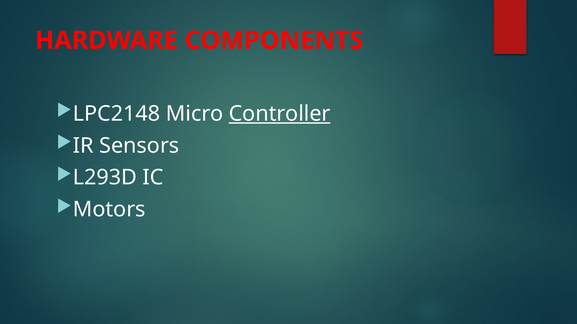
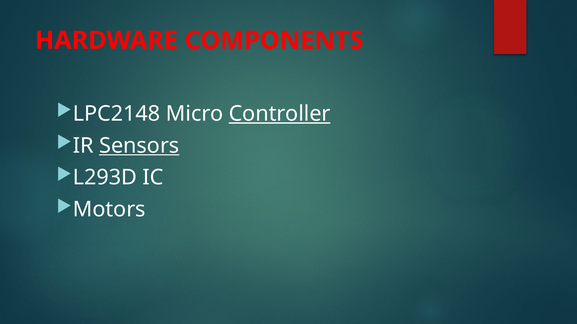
Sensors underline: none -> present
